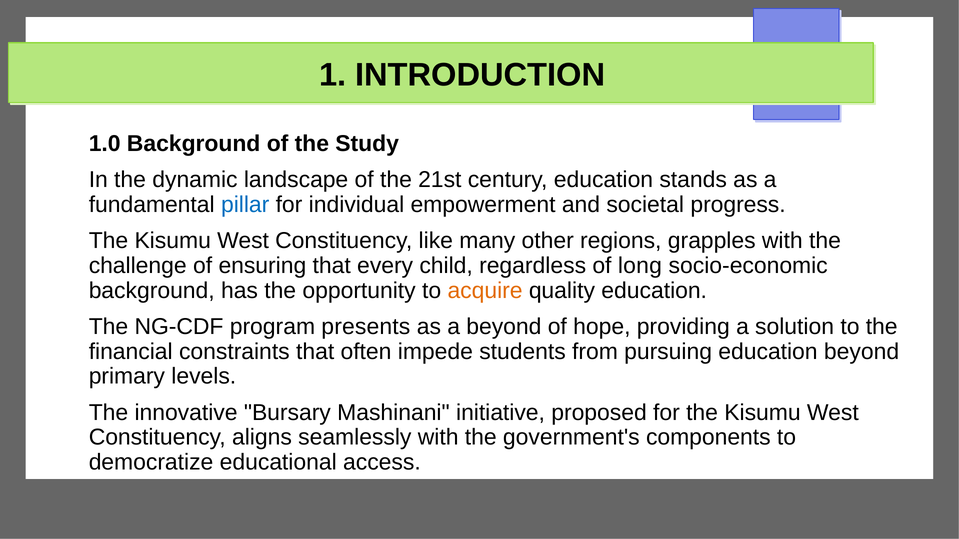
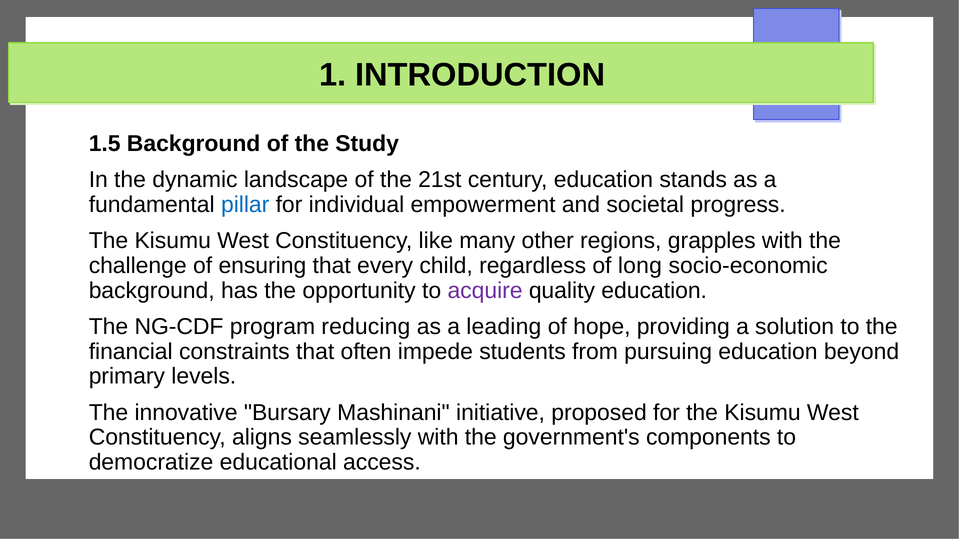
1.0: 1.0 -> 1.5
acquire colour: orange -> purple
presents: presents -> reducing
a beyond: beyond -> leading
